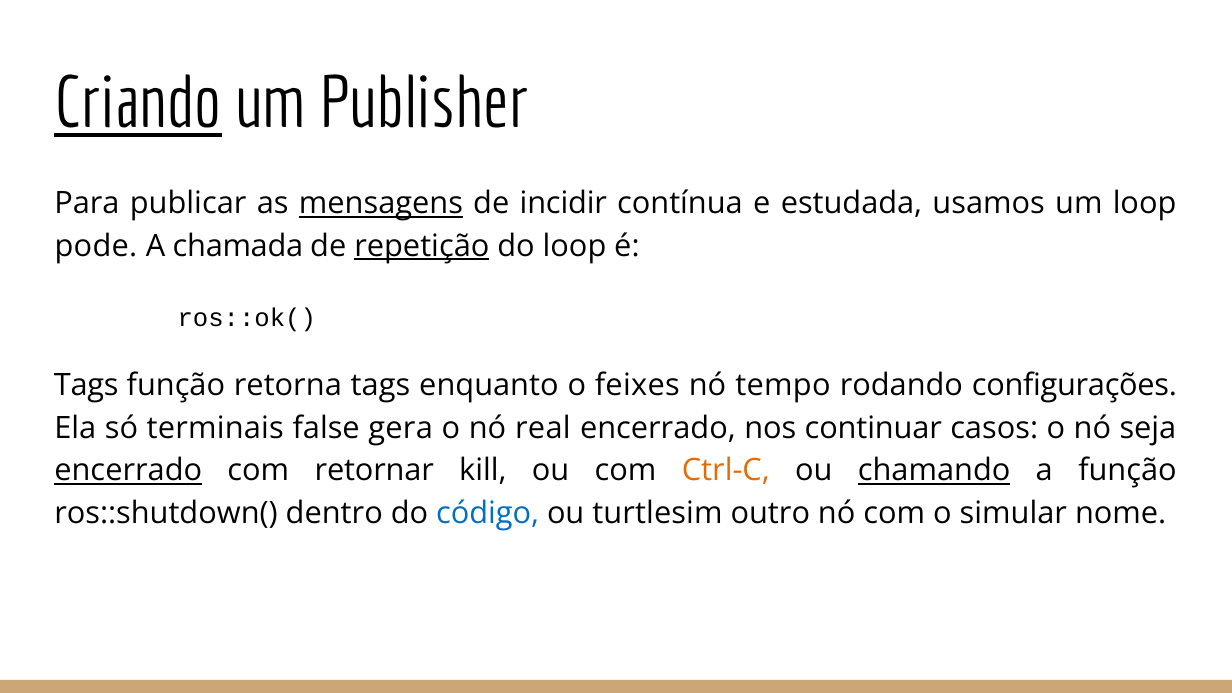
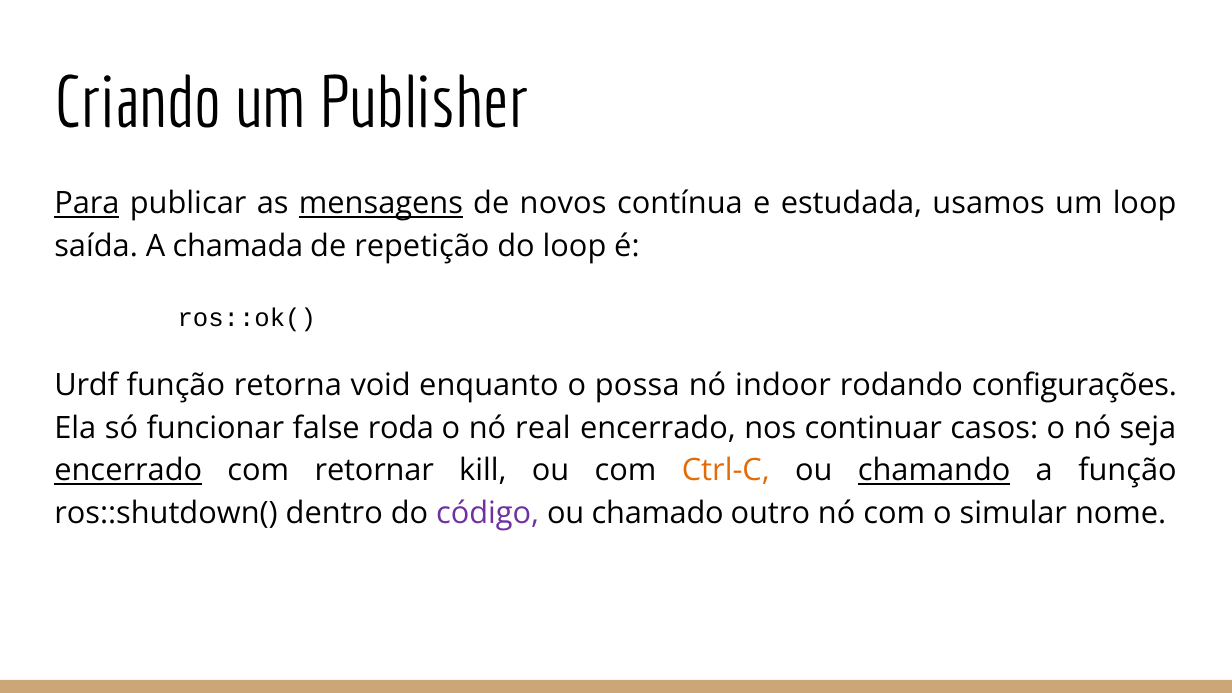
Criando underline: present -> none
Para underline: none -> present
incidir: incidir -> novos
pode: pode -> saída
repetição underline: present -> none
Tags at (86, 386): Tags -> Urdf
retorna tags: tags -> void
feixes: feixes -> possa
tempo: tempo -> indoor
terminais: terminais -> funcionar
gera: gera -> roda
código colour: blue -> purple
turtlesim: turtlesim -> chamado
